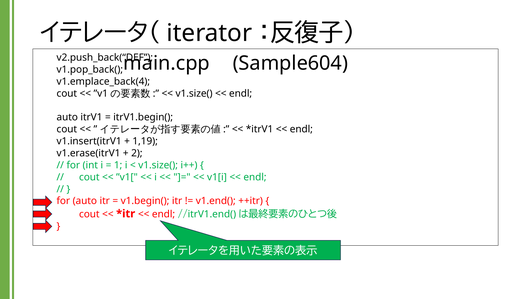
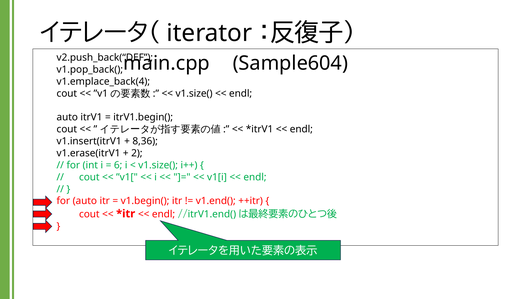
1,19: 1,19 -> 8,36
1: 1 -> 6
